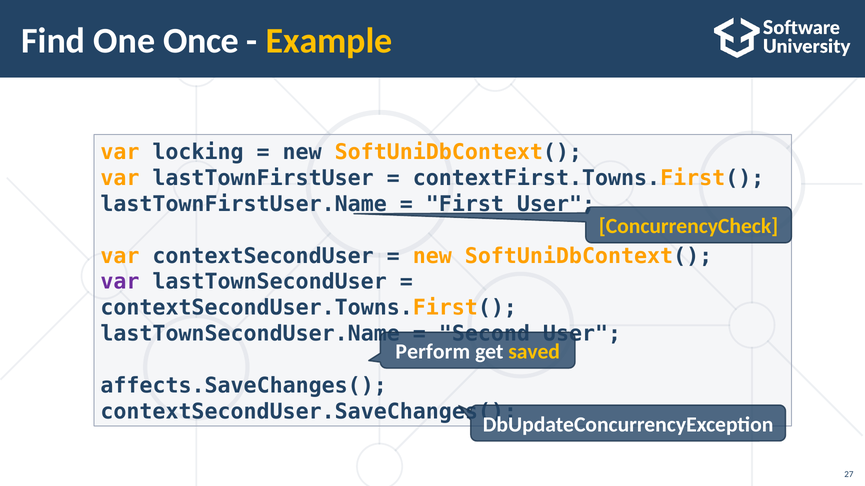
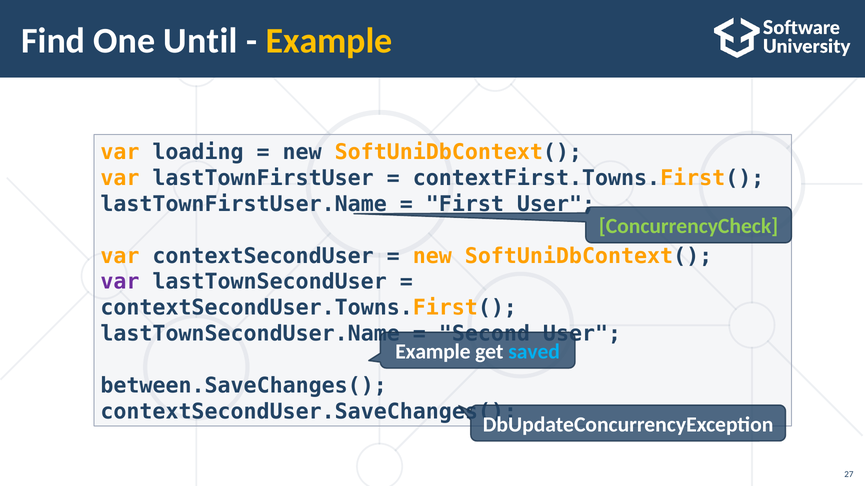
Once: Once -> Until
locking: locking -> loading
ConcurrencyCheck colour: yellow -> light green
Perform at (433, 352): Perform -> Example
saved colour: yellow -> light blue
affects.SaveChanges(: affects.SaveChanges( -> between.SaveChanges(
